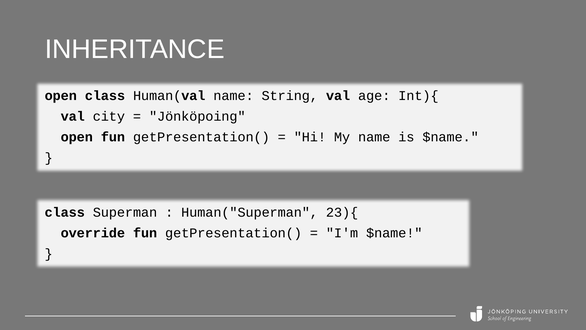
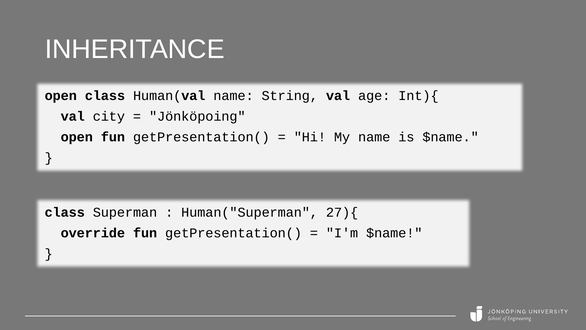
23){: 23){ -> 27){
